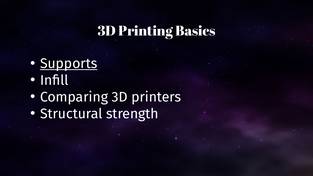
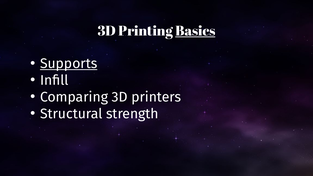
Basics underline: none -> present
